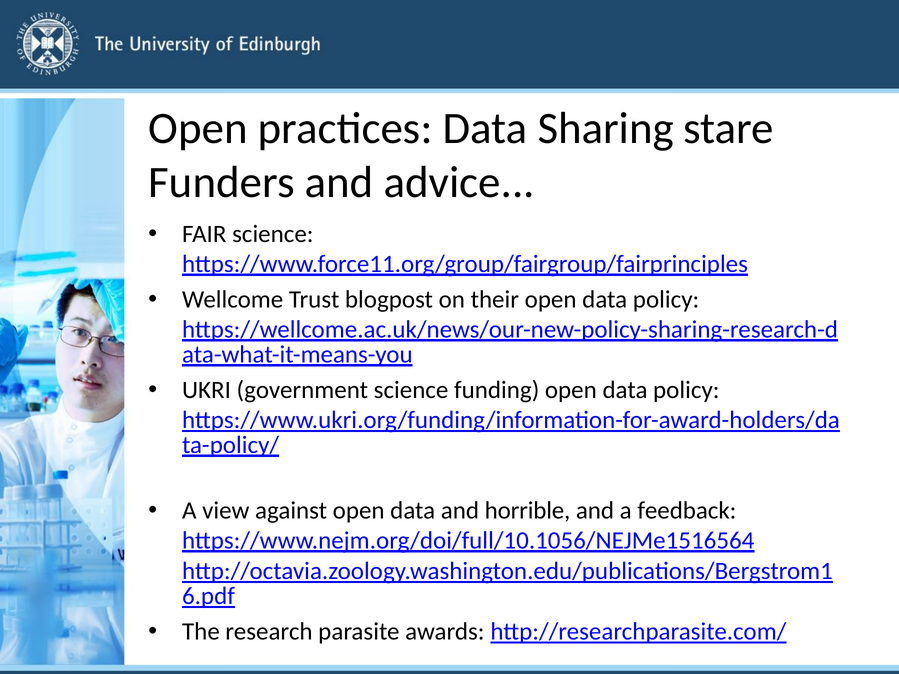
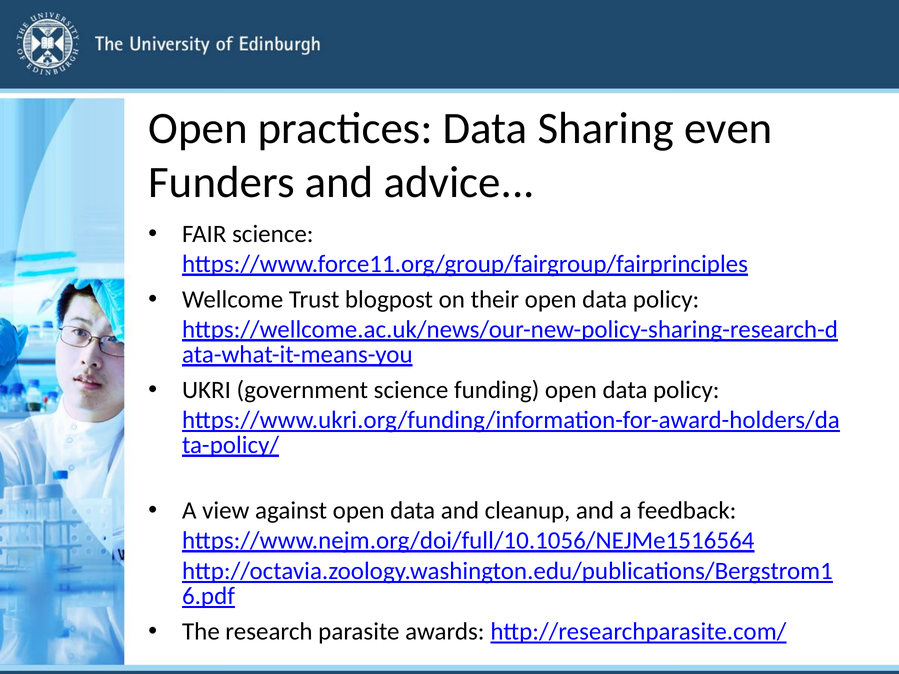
stare: stare -> even
horrible: horrible -> cleanup
